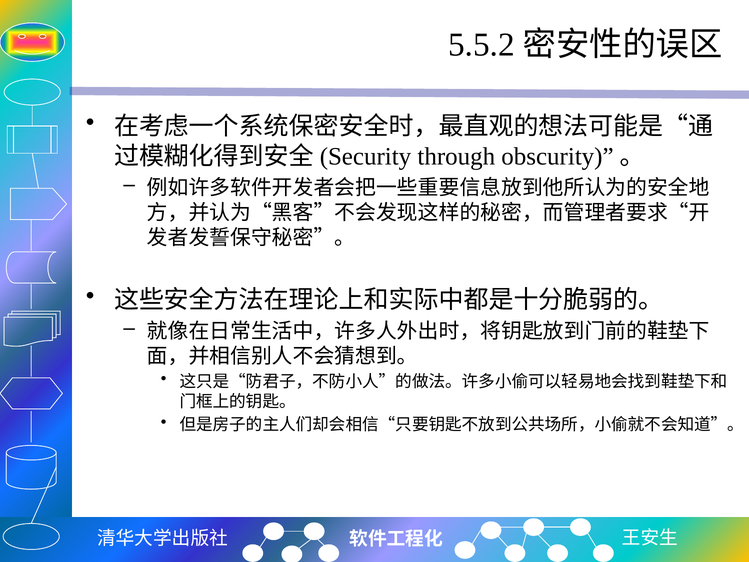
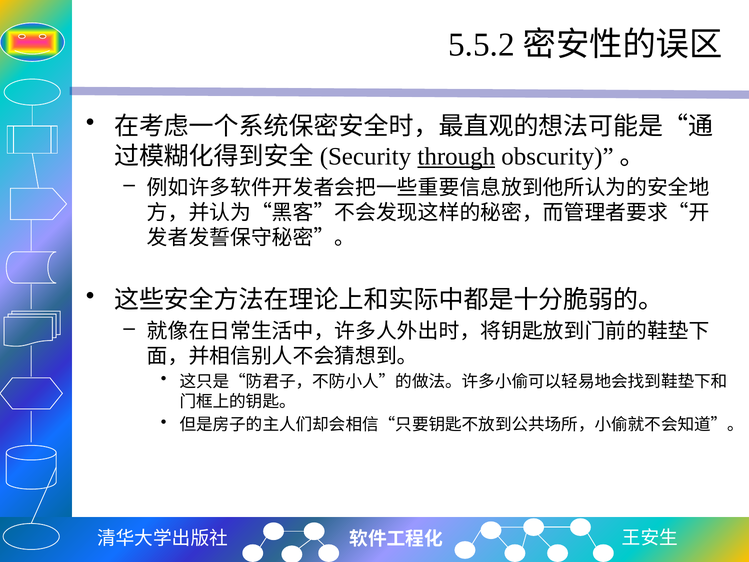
through underline: none -> present
